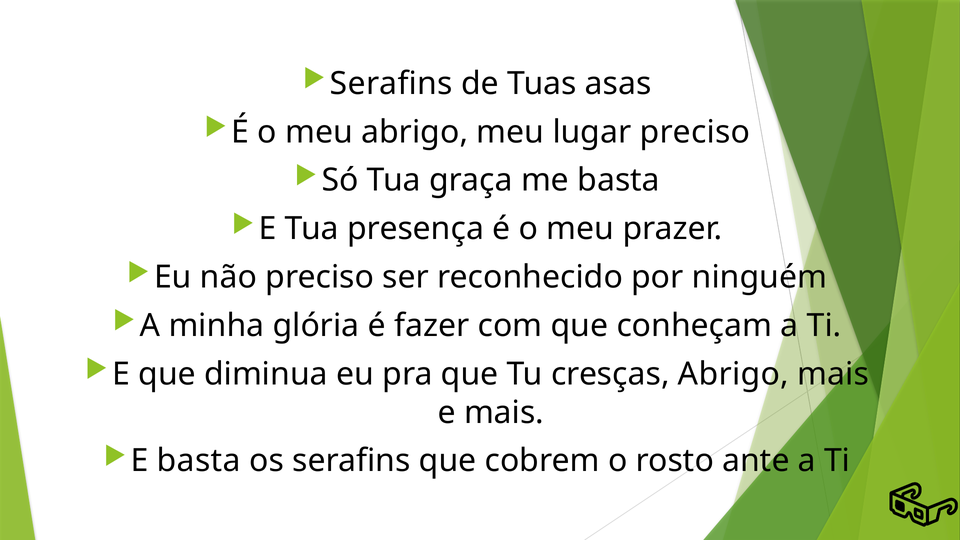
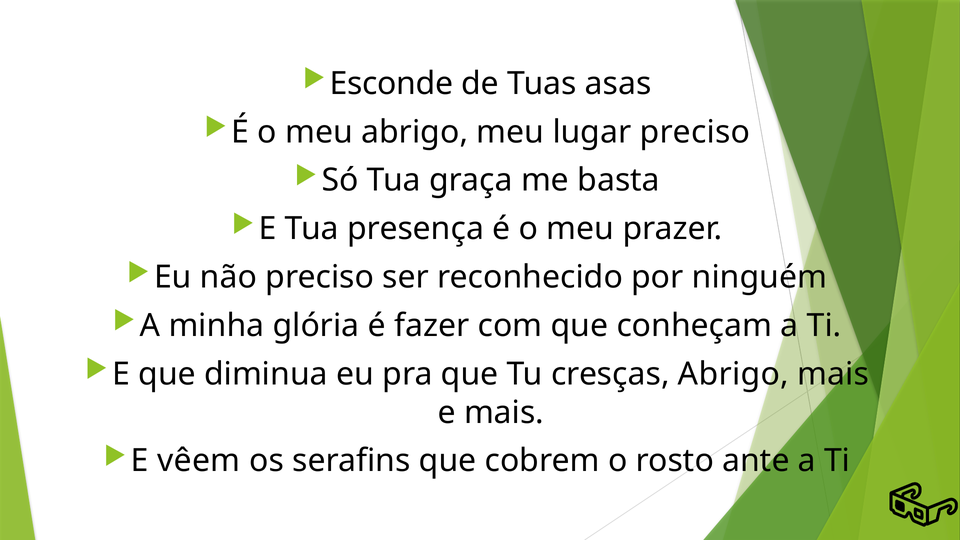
Serafins at (391, 84): Serafins -> Esconde
E basta: basta -> vêem
